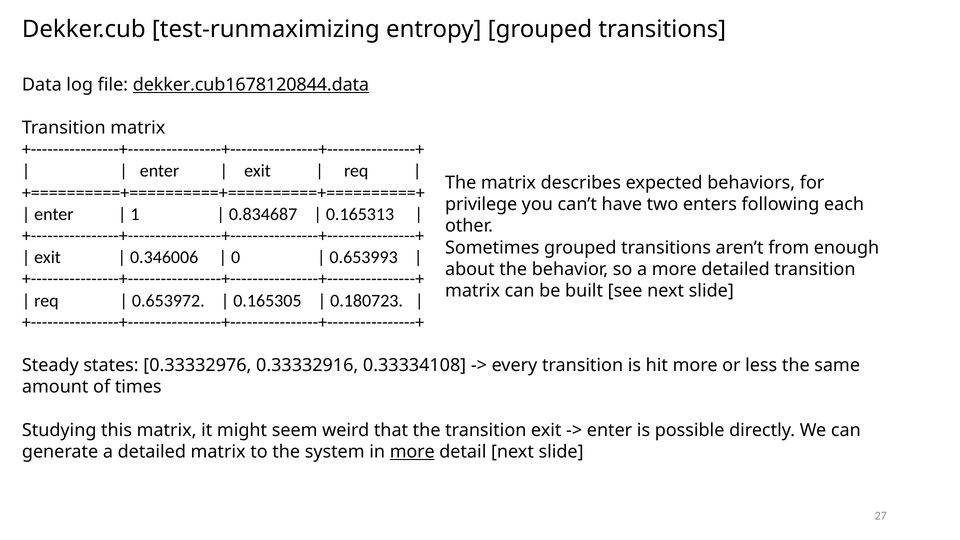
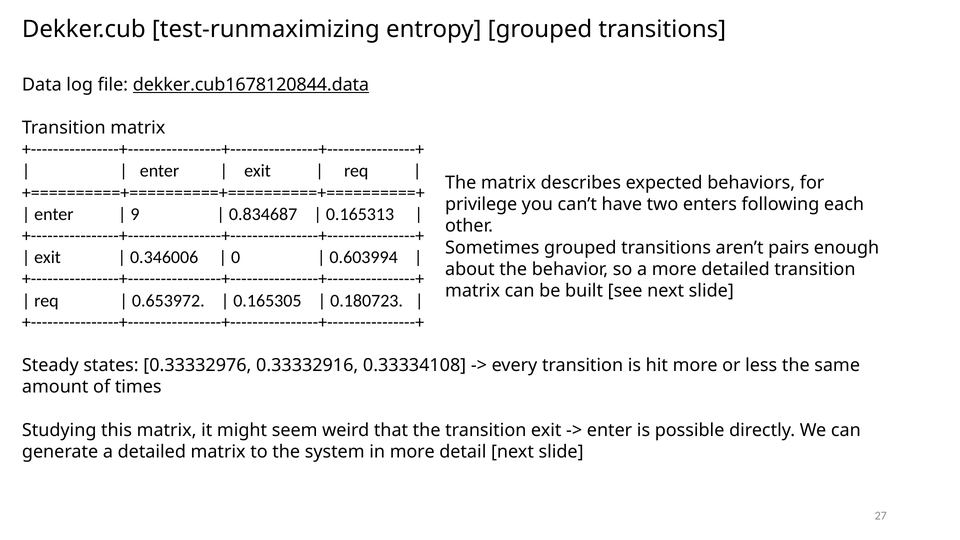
1: 1 -> 9
from: from -> pairs
0.653993: 0.653993 -> 0.603994
more at (412, 452) underline: present -> none
